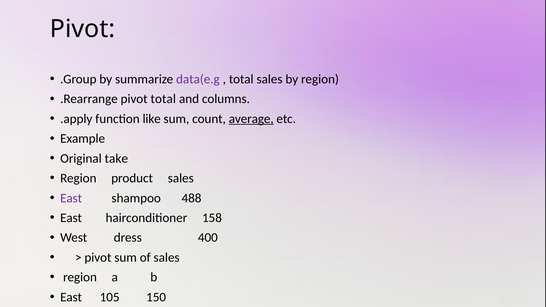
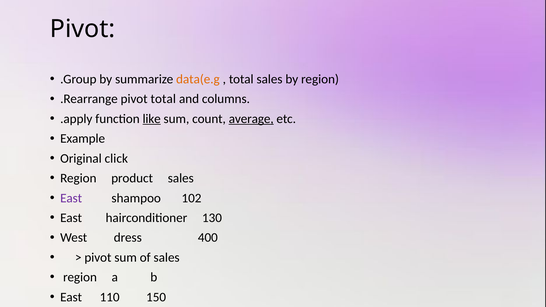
data(e.g colour: purple -> orange
like underline: none -> present
take: take -> click
488: 488 -> 102
158: 158 -> 130
105: 105 -> 110
